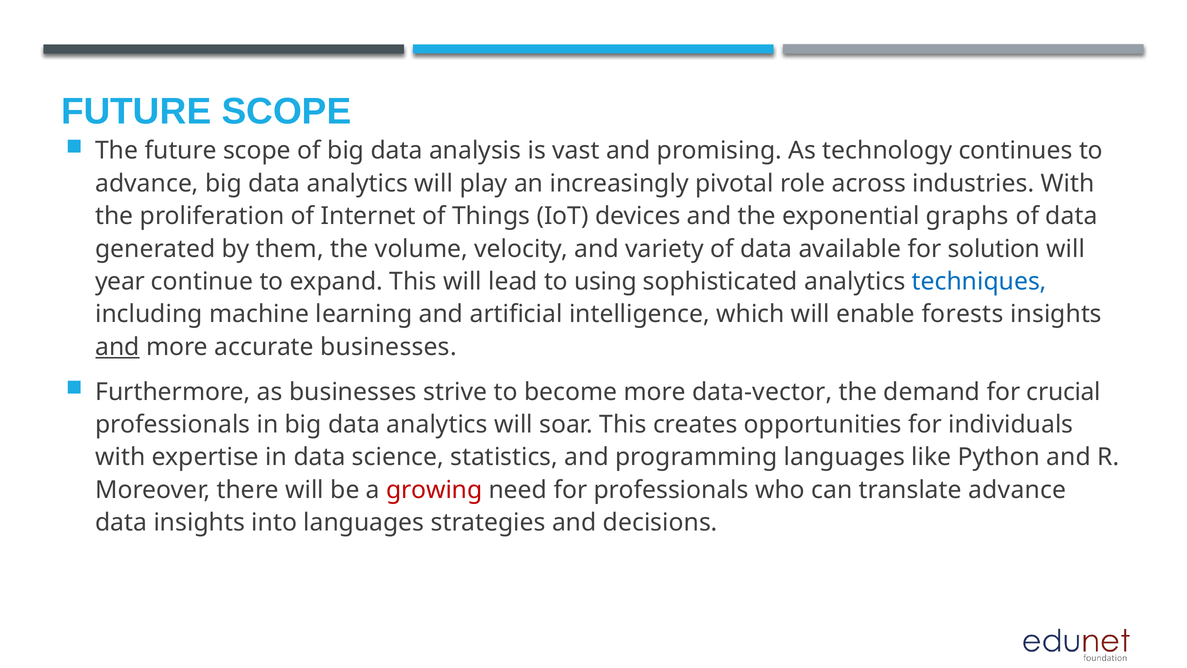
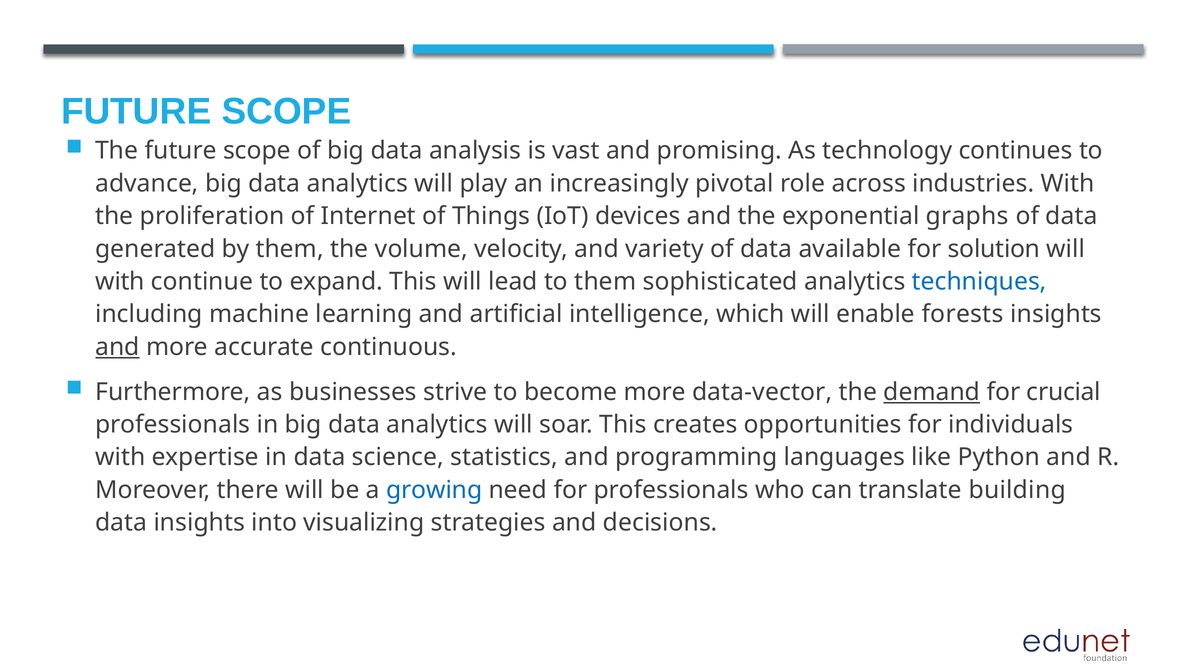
year at (120, 281): year -> with
to using: using -> them
accurate businesses: businesses -> continuous
demand underline: none -> present
growing colour: red -> blue
translate advance: advance -> building
into languages: languages -> visualizing
